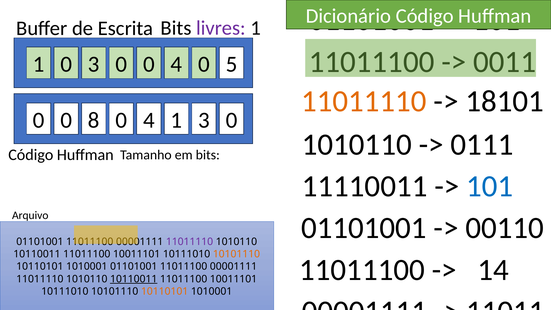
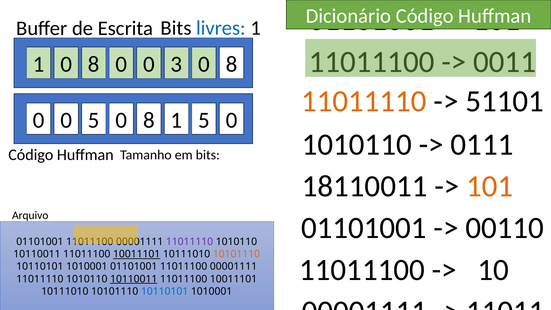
livres colour: purple -> blue
1 0 3: 3 -> 8
0 0 4: 4 -> 3
5 at (231, 64): 5 -> 8
18101: 18101 -> 51101
0 8: 8 -> 5
4 at (149, 120): 4 -> 8
1 3: 3 -> 5
11110011: 11110011 -> 18110011
101 at (490, 186) colour: blue -> orange
10011101 at (137, 254) underline: none -> present
14: 14 -> 10
10110101 at (165, 291) colour: orange -> blue
